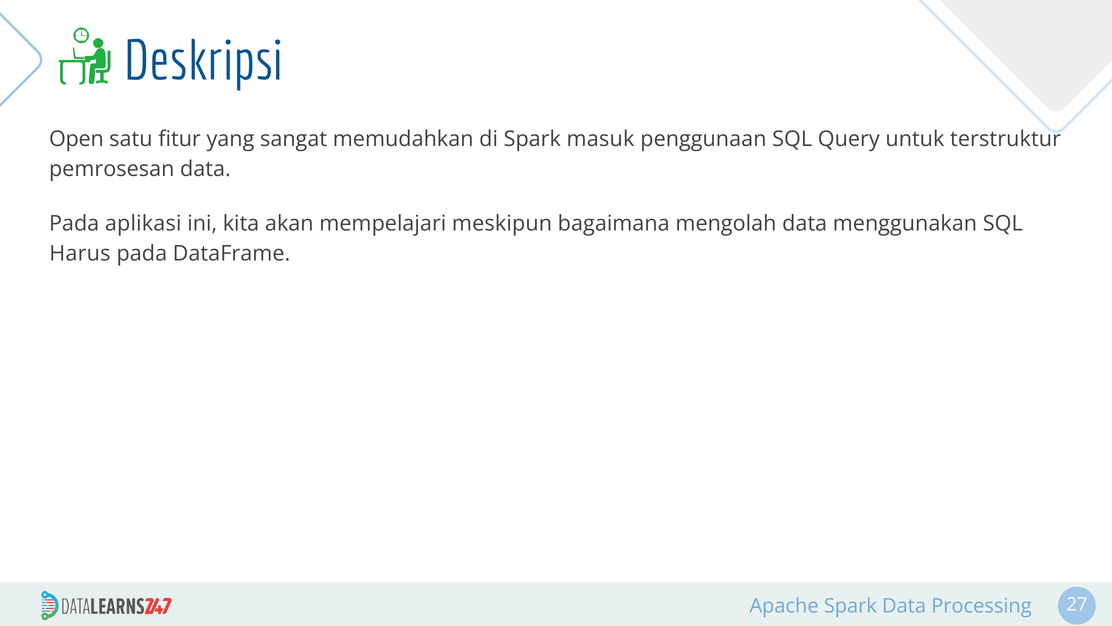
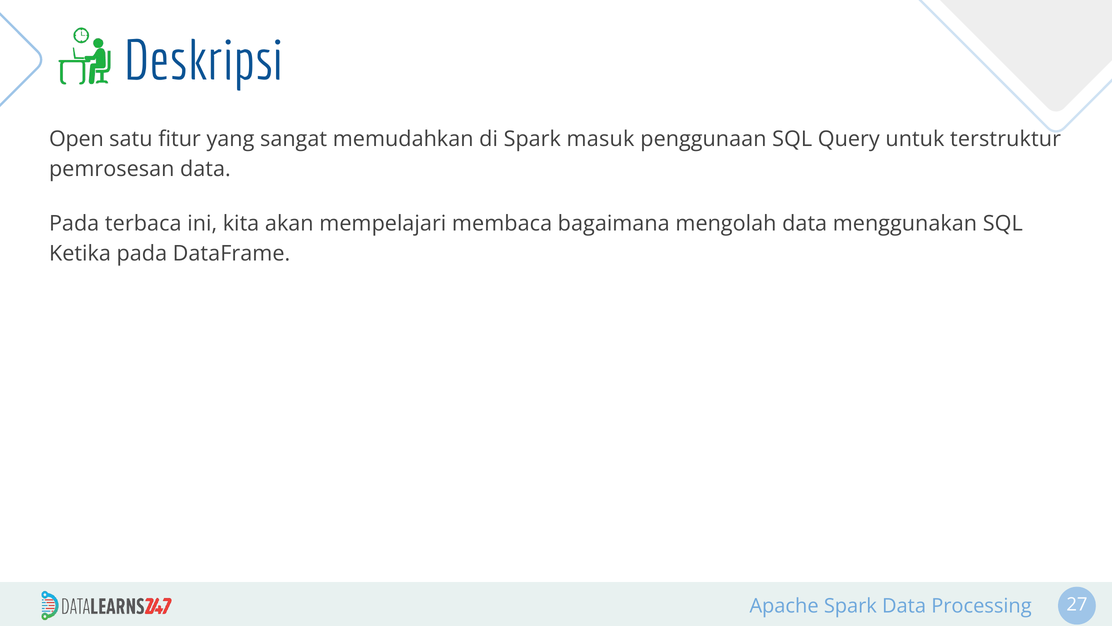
aplikasi: aplikasi -> terbaca
meskipun: meskipun -> membaca
Harus: Harus -> Ketika
